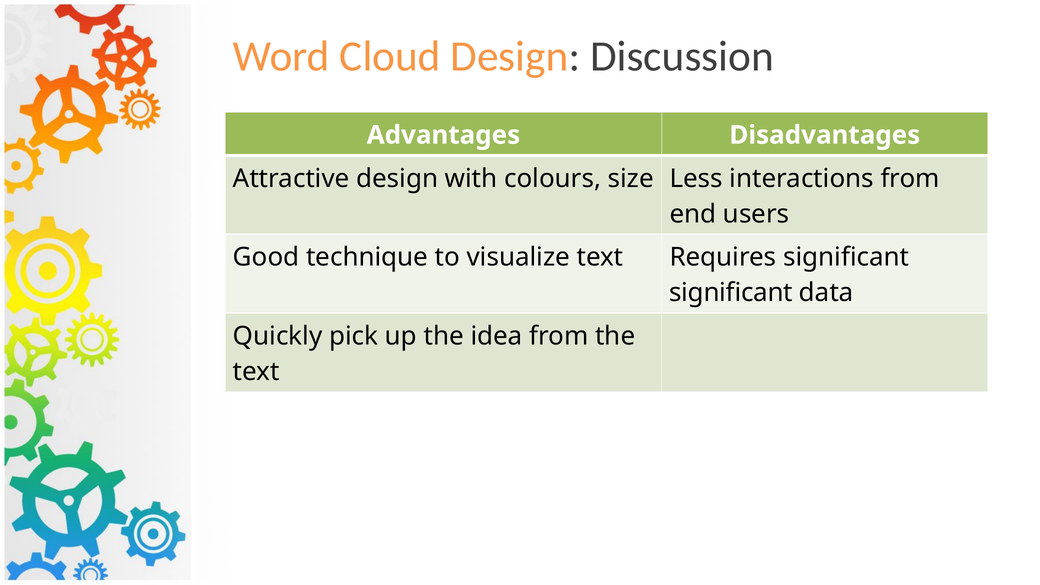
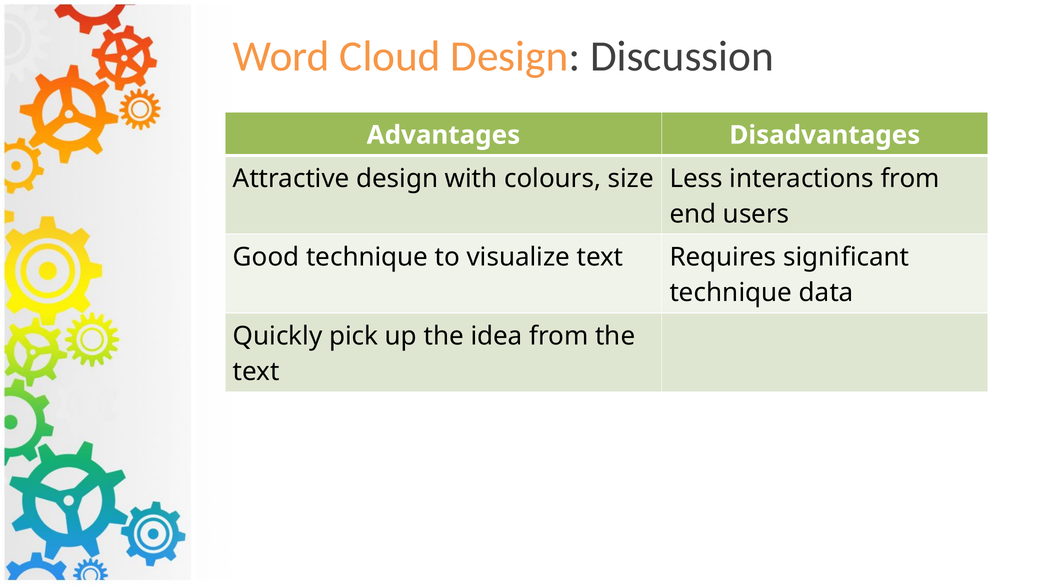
significant at (731, 293): significant -> technique
